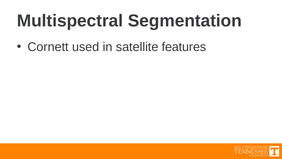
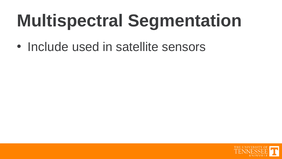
Cornett: Cornett -> Include
features: features -> sensors
